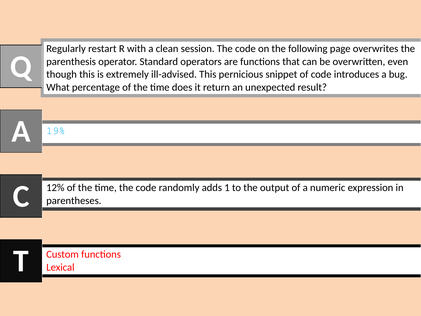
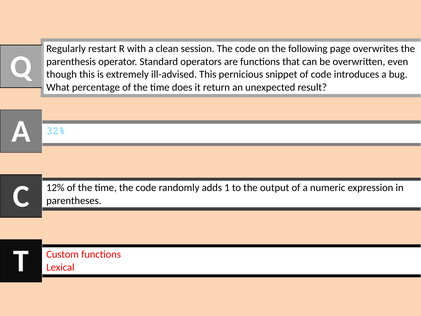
19%: 19% -> 32%
